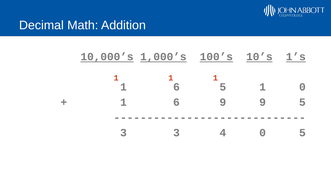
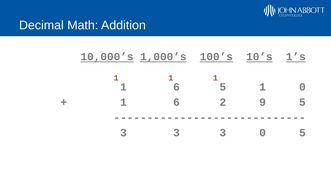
6 9: 9 -> 2
3 3 4: 4 -> 3
